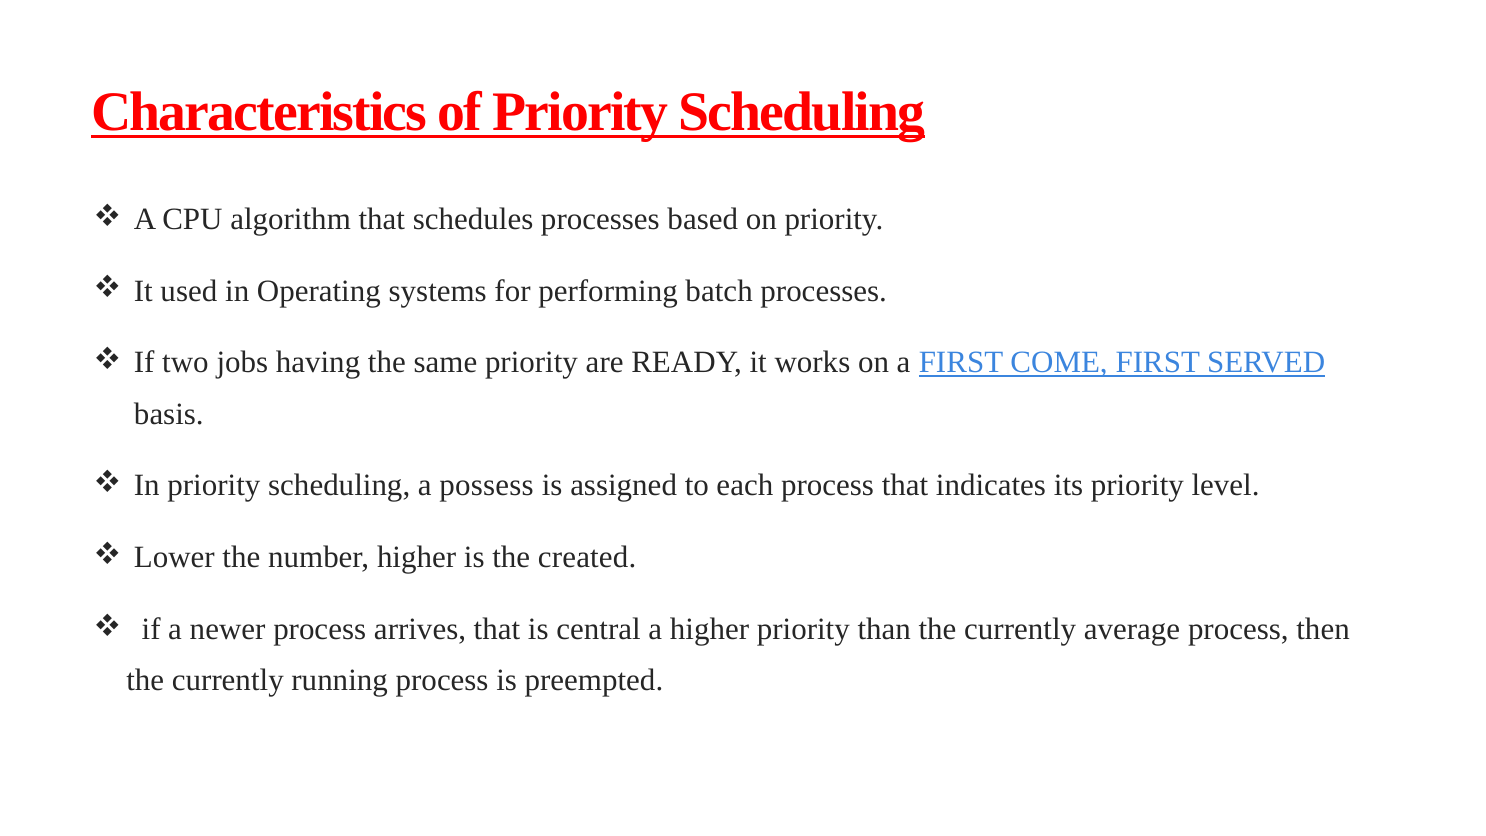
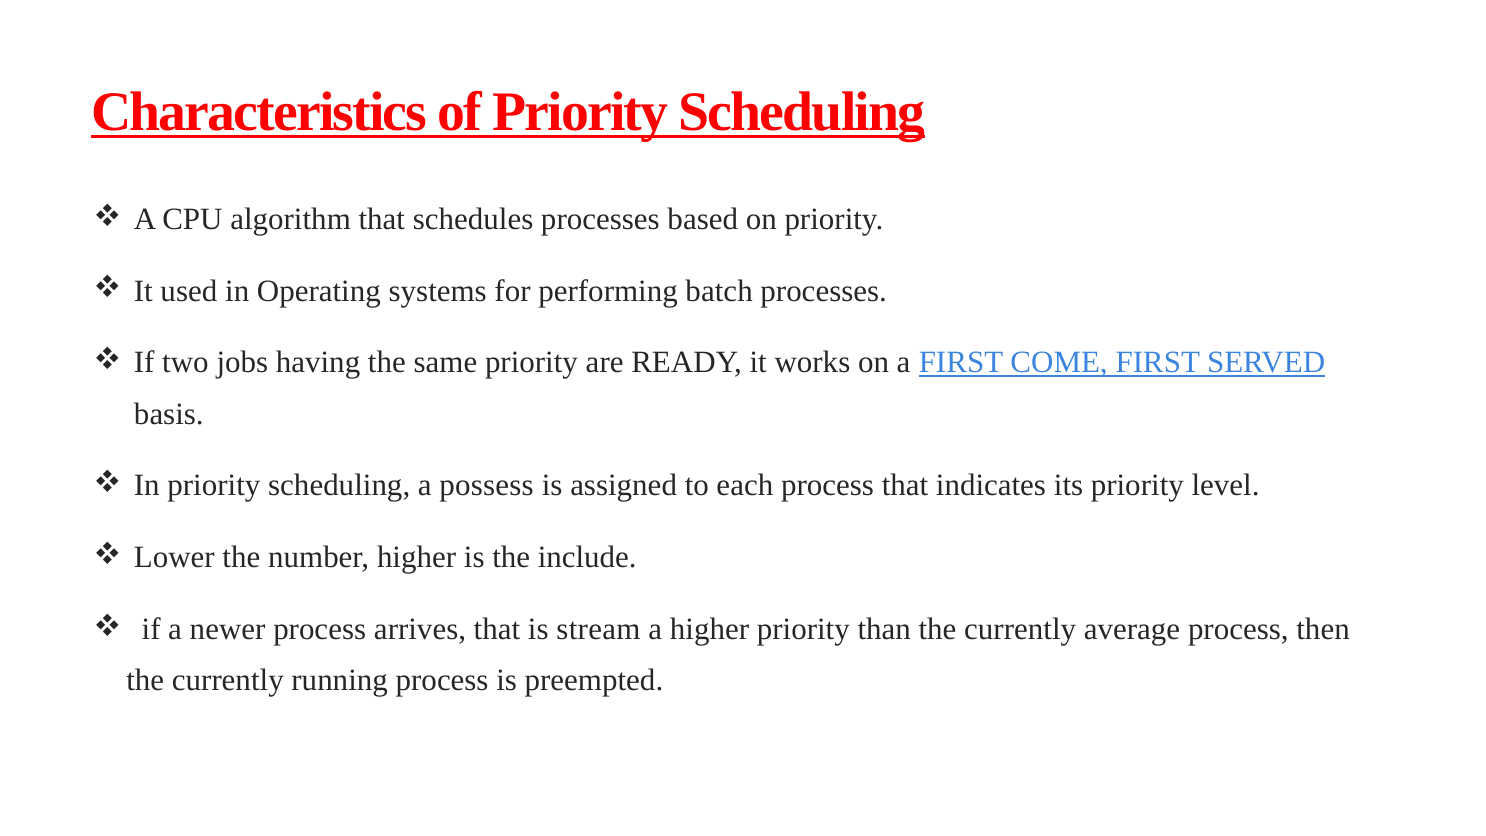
created: created -> include
central: central -> stream
